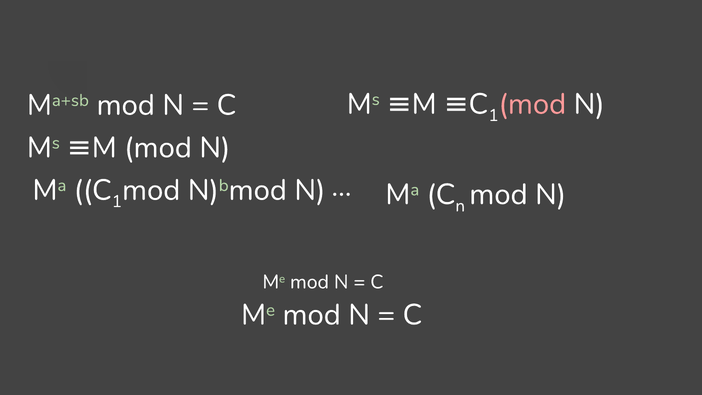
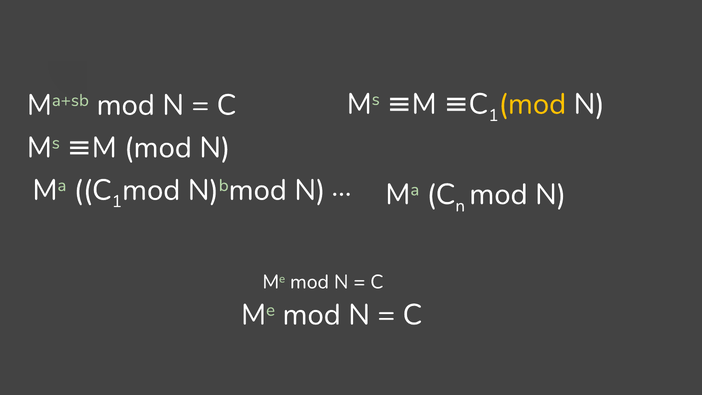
mod at (532, 104) colour: pink -> yellow
